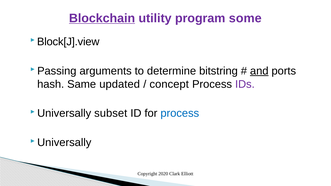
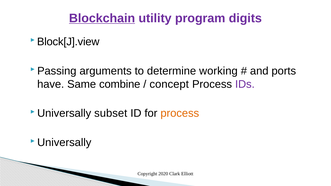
some: some -> digits
bitstring: bitstring -> working
and underline: present -> none
hash: hash -> have
updated: updated -> combine
process at (180, 113) colour: blue -> orange
